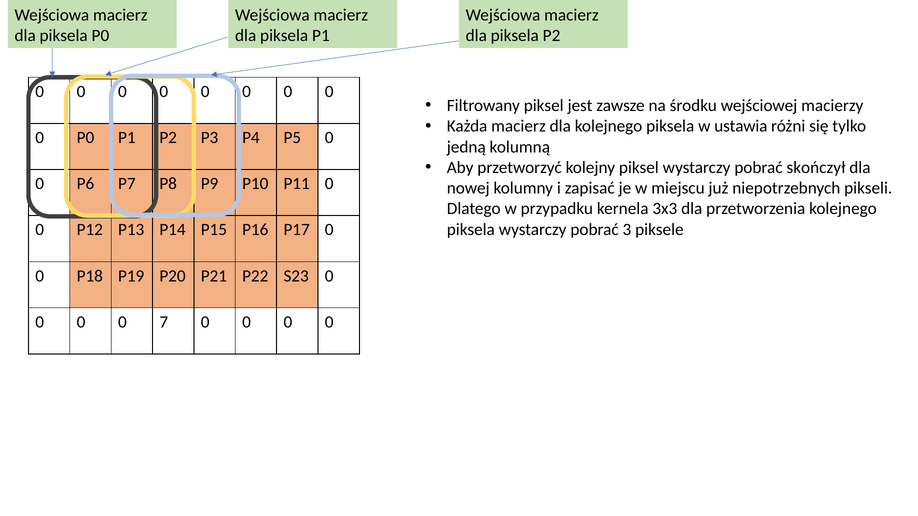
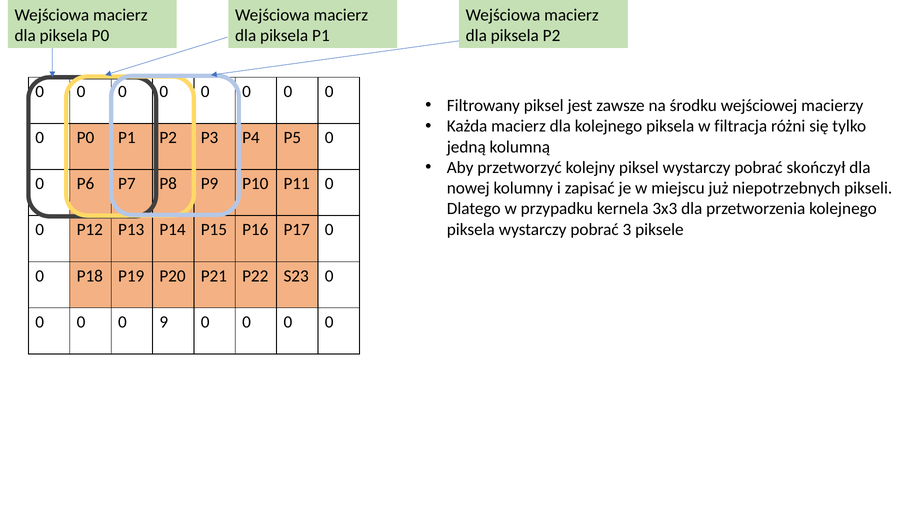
ustawia: ustawia -> filtracja
7: 7 -> 9
